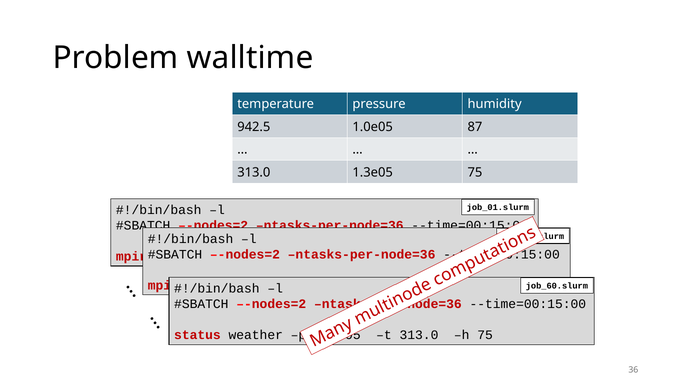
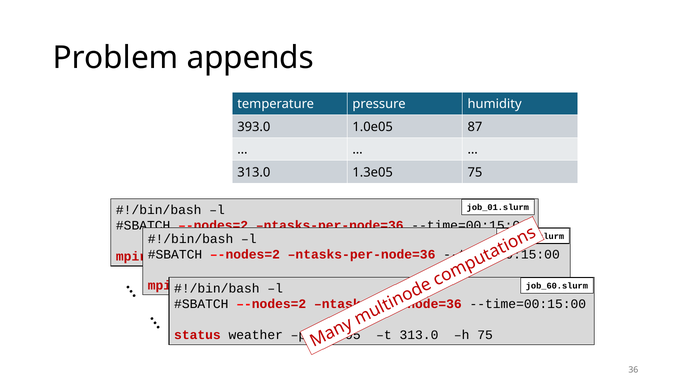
walltime: walltime -> appends
942.5: 942.5 -> 393.0
